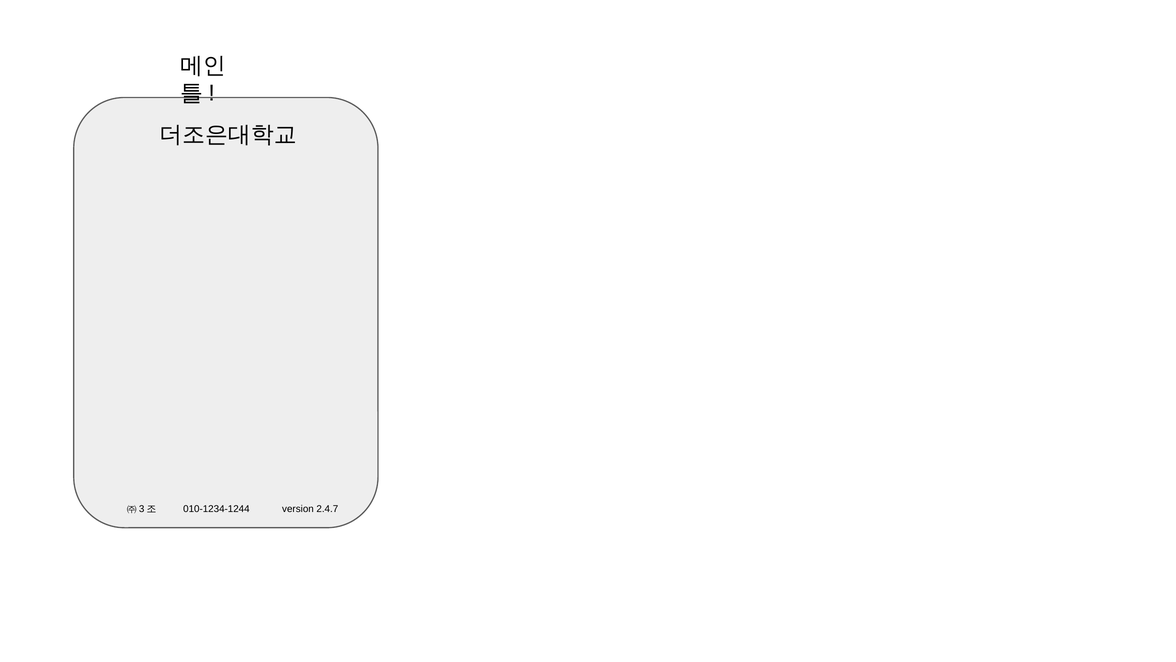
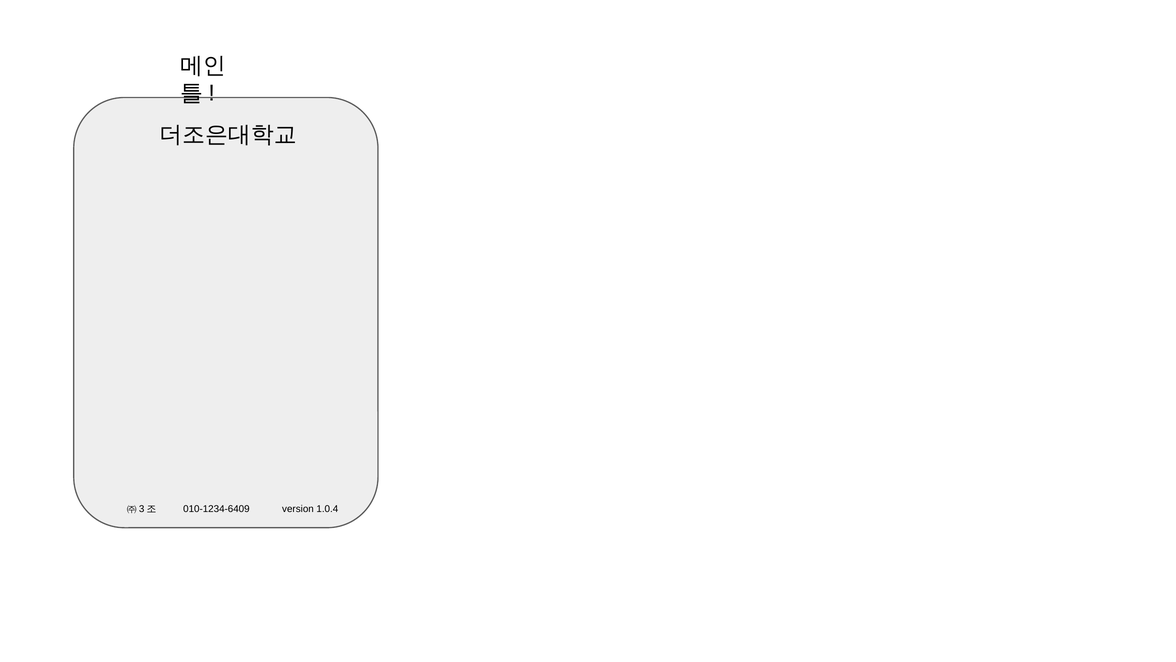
010-1234-1244: 010-1234-1244 -> 010-1234-6409
2.4.7: 2.4.7 -> 1.0.4
